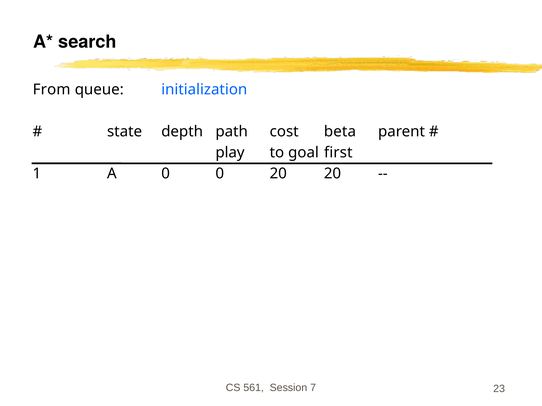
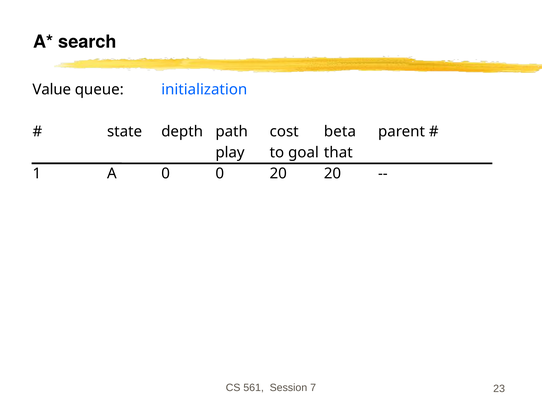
From: From -> Value
first: first -> that
